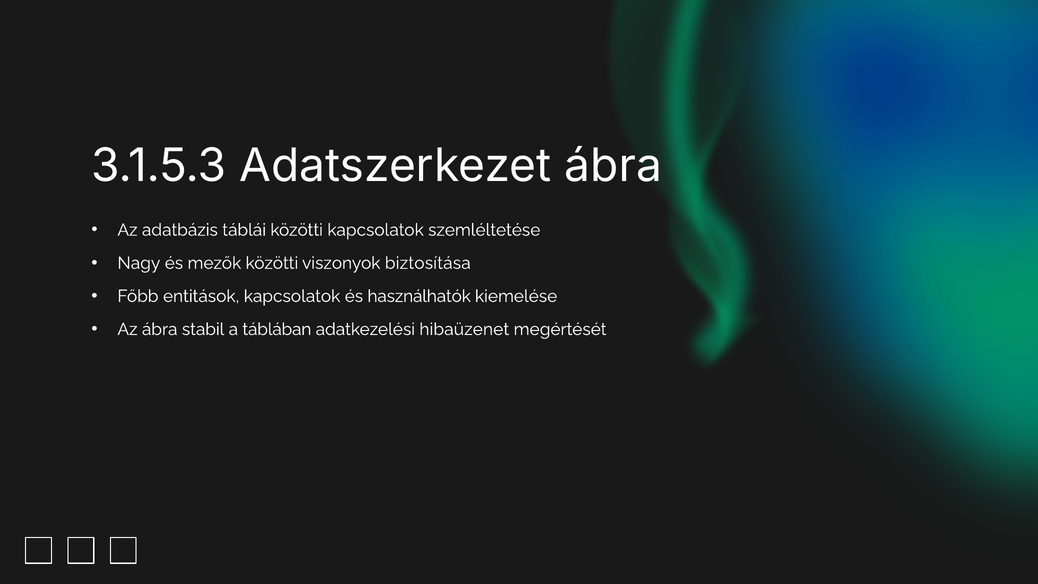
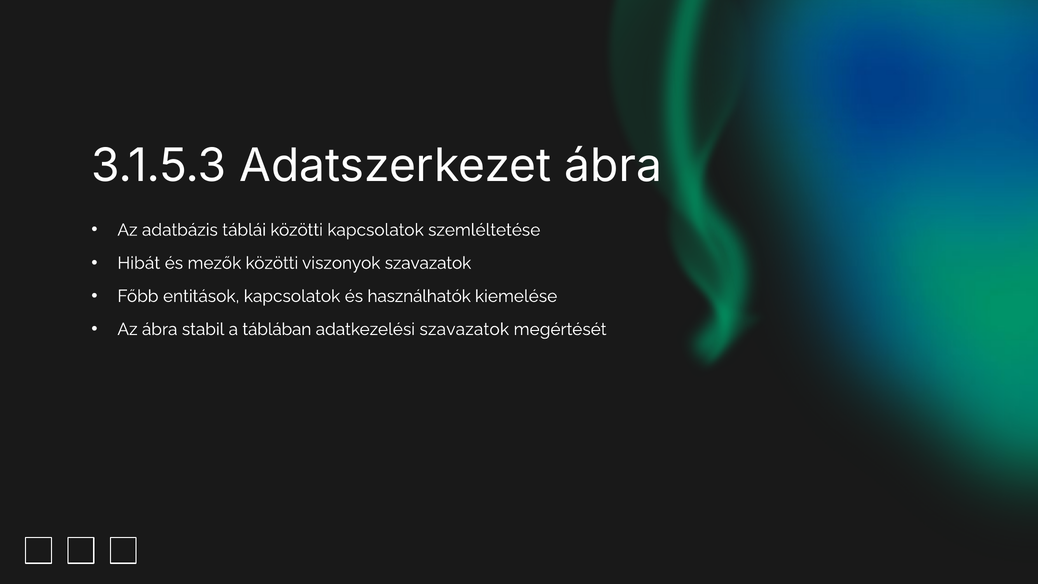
Nagy: Nagy -> Hibát
viszonyok biztosítása: biztosítása -> szavazatok
adatkezelési hibaüzenet: hibaüzenet -> szavazatok
